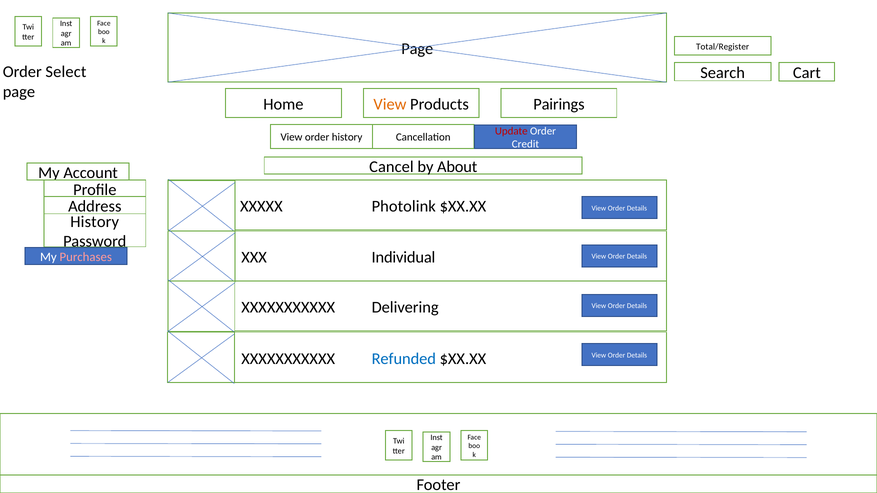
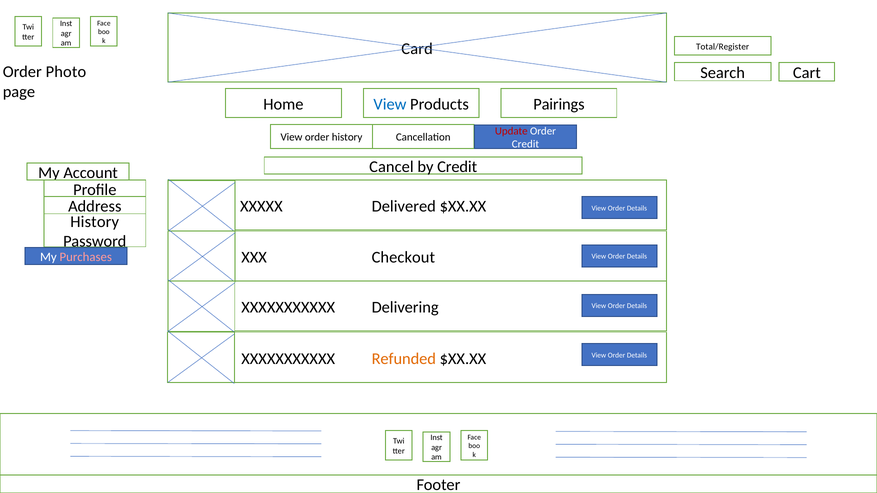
Page at (417, 49): Page -> Card
Select: Select -> Photo
View at (390, 104) colour: orange -> blue
by About: About -> Credit
Photolink: Photolink -> Delivered
Individual: Individual -> Checkout
Refunded colour: blue -> orange
